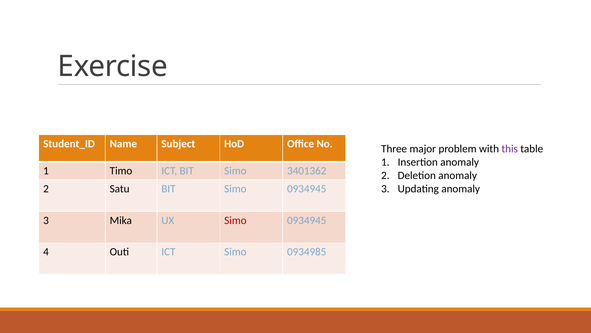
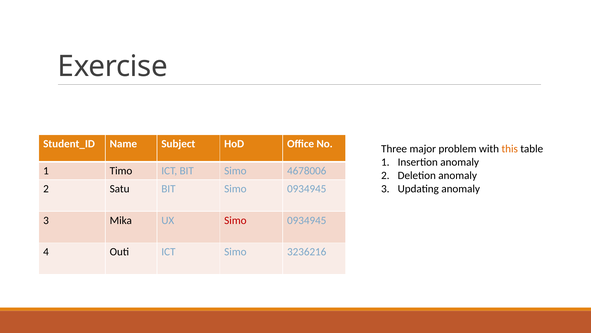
this colour: purple -> orange
3401362: 3401362 -> 4678006
0934985: 0934985 -> 3236216
